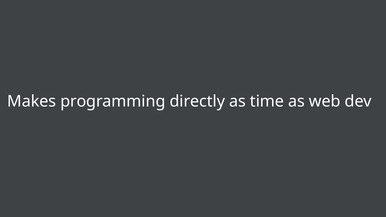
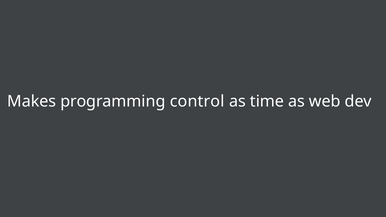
directly: directly -> control
